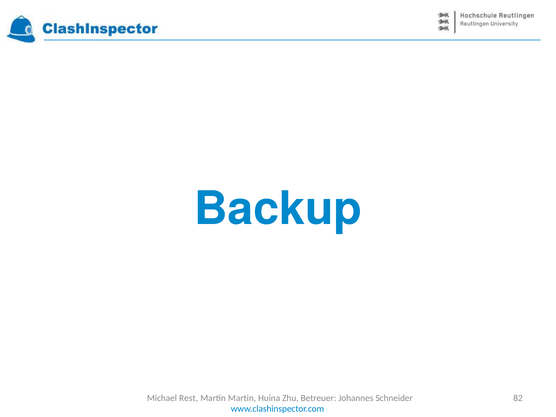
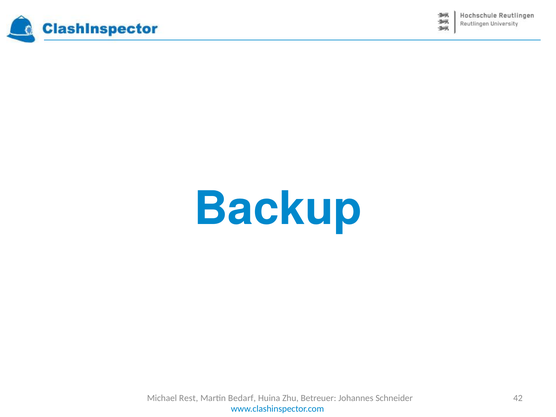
Martin Martin: Martin -> Bedarf
82: 82 -> 42
